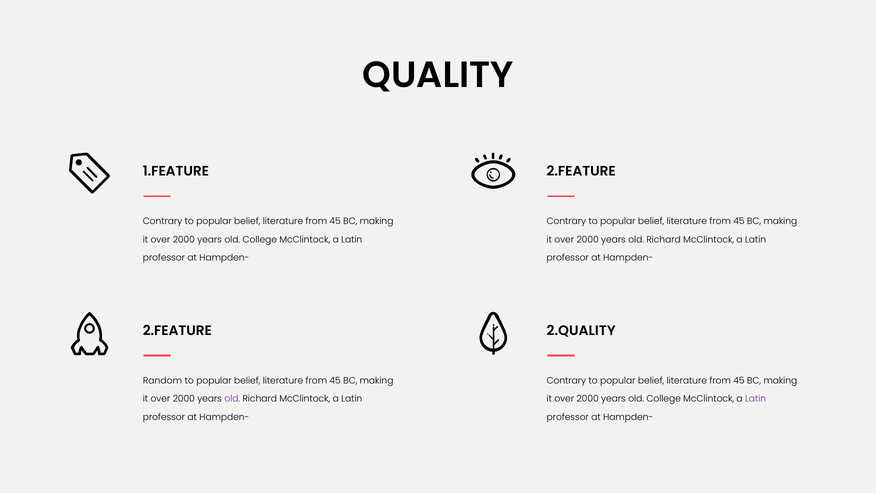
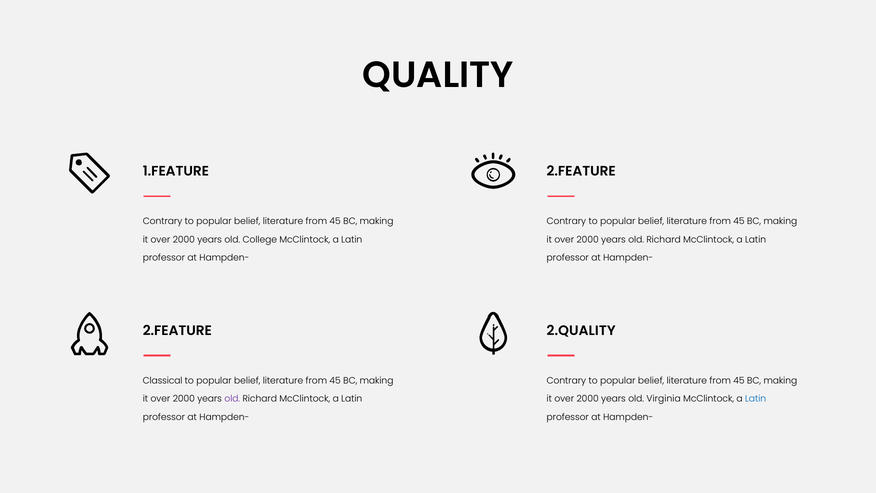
Random: Random -> Classical
College at (664, 399): College -> Virginia
Latin at (756, 399) colour: purple -> blue
